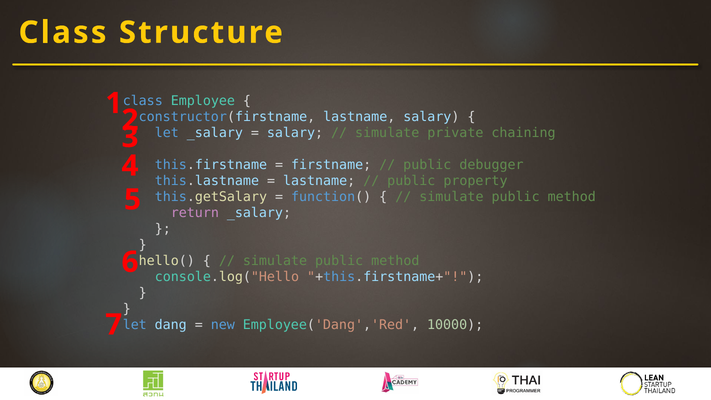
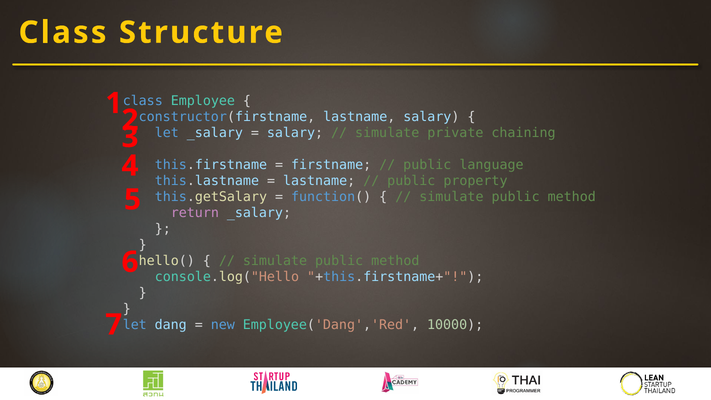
debugger: debugger -> language
